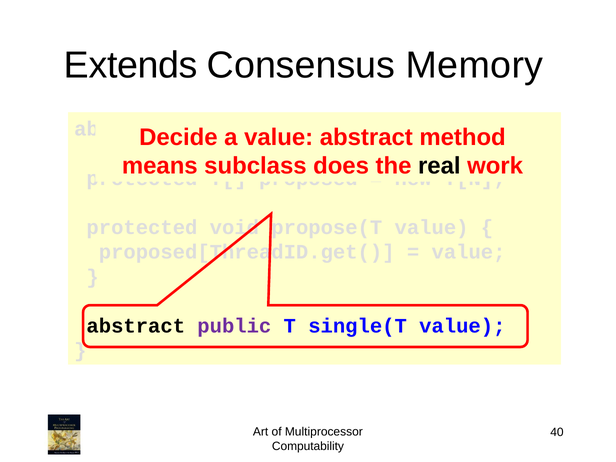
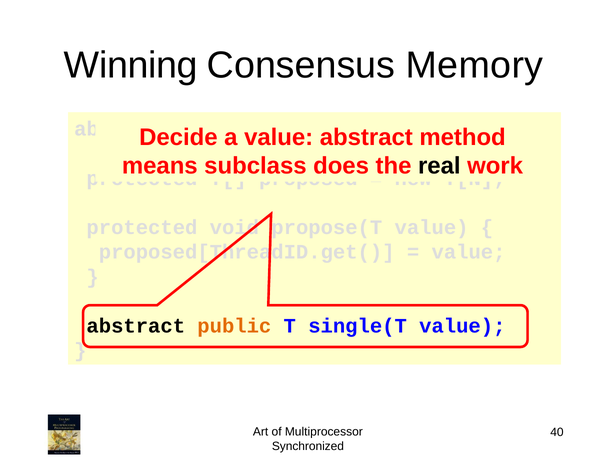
Extends: Extends -> Winning
public colour: purple -> orange
Computability: Computability -> Synchronized
